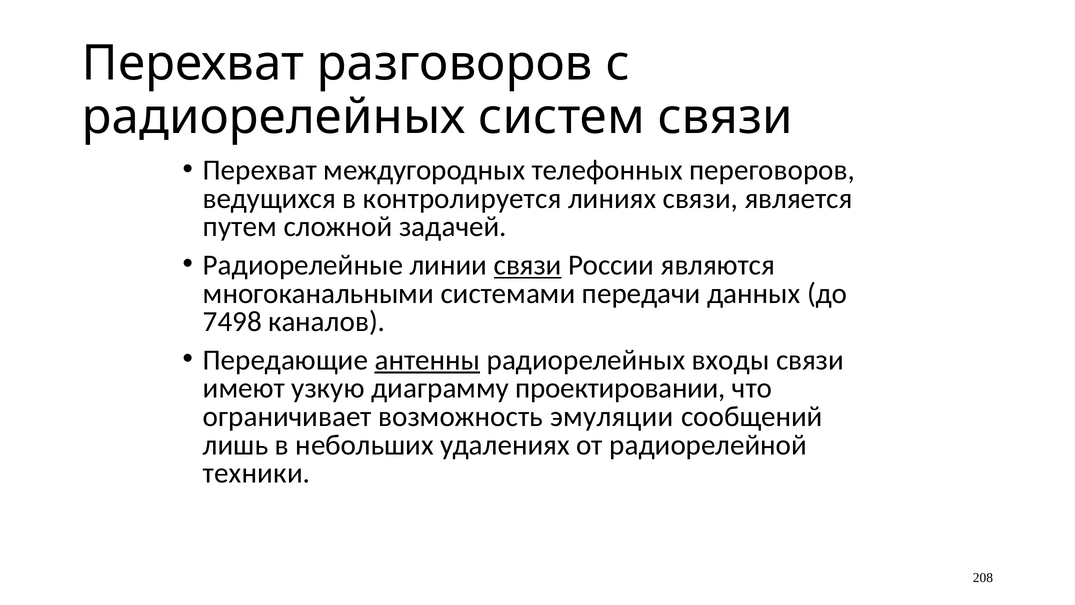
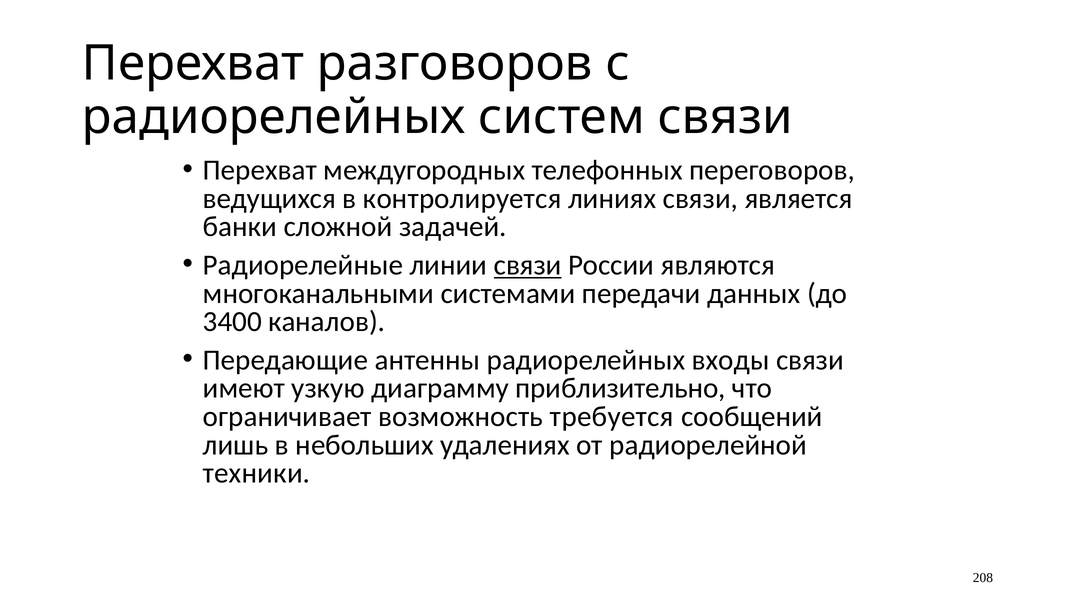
путем: путем -> банки
7498: 7498 -> 3400
антенны underline: present -> none
проектировании: проектировании -> приблизительно
эмуляции: эмуляции -> требуется
